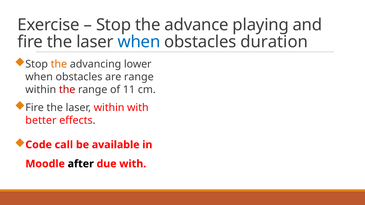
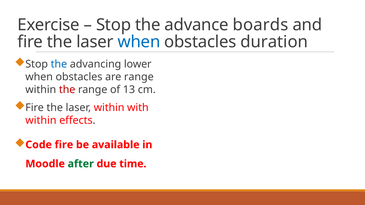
playing: playing -> boards
the at (59, 64) colour: orange -> blue
11: 11 -> 13
better at (41, 120): better -> within
Code call: call -> fire
after colour: black -> green
due with: with -> time
